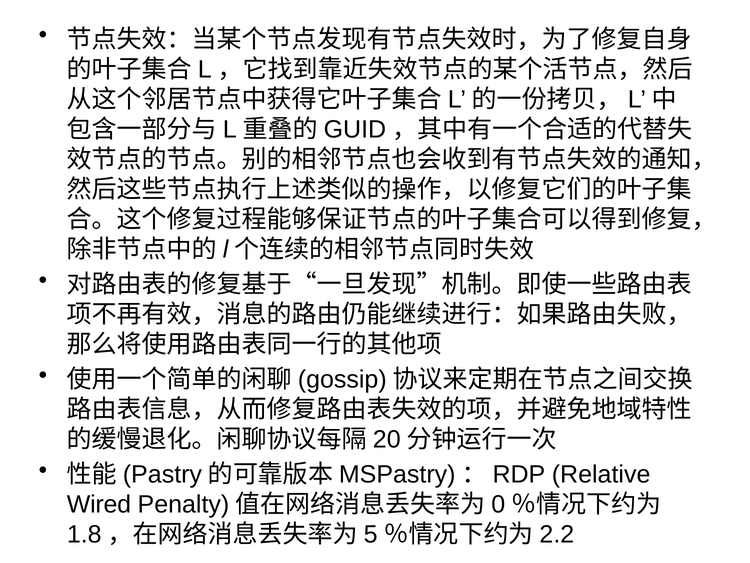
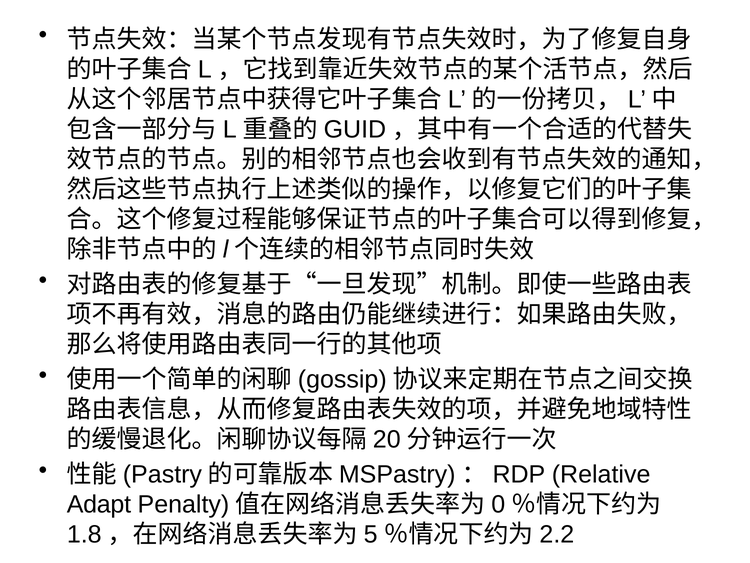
Wired: Wired -> Adapt
